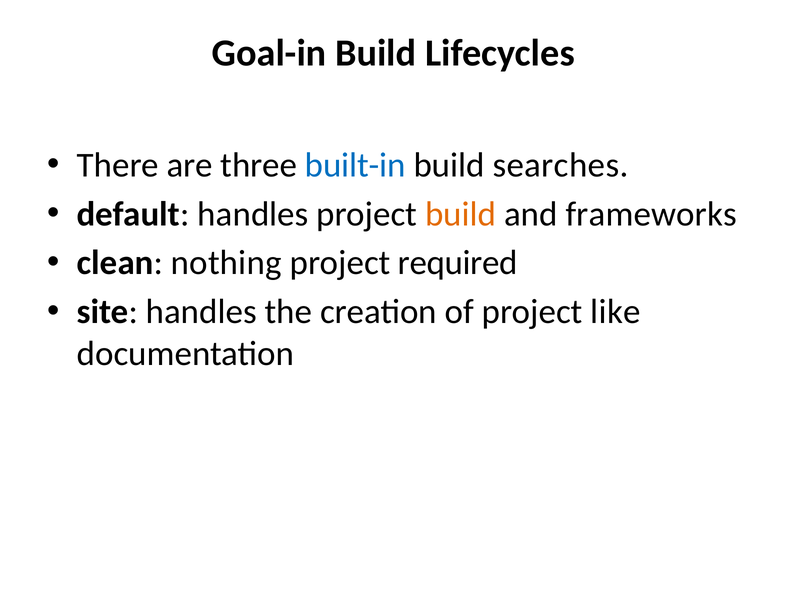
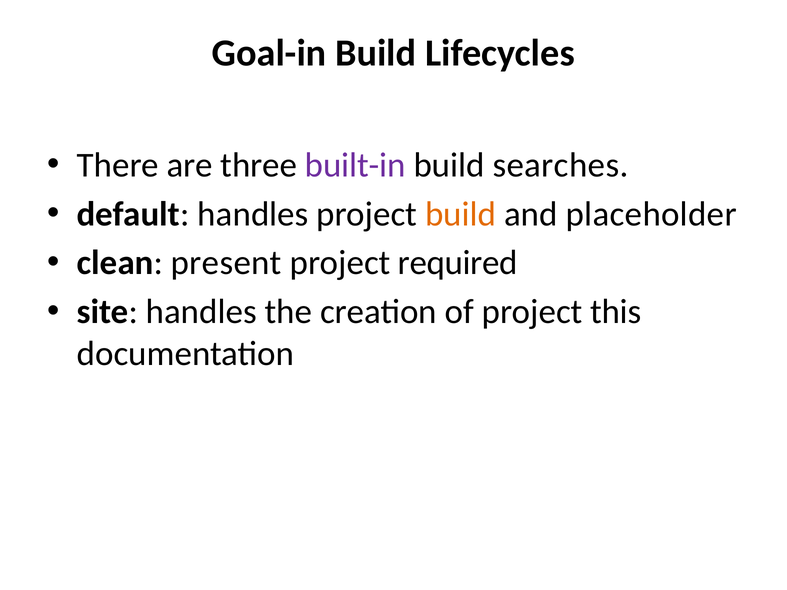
built-in colour: blue -> purple
frameworks: frameworks -> placeholder
nothing: nothing -> present
like: like -> this
